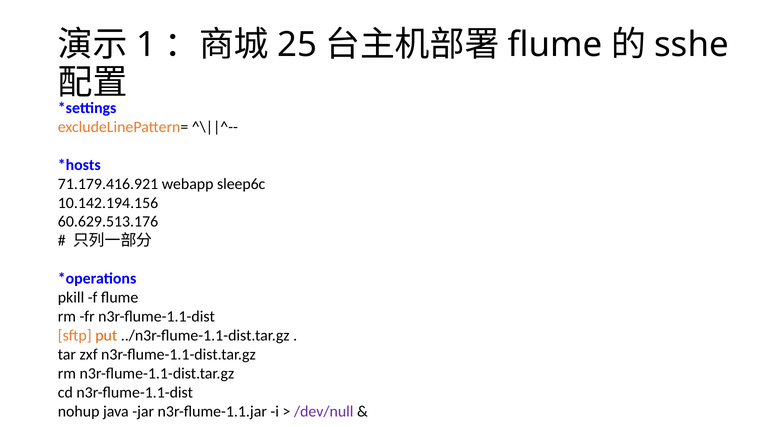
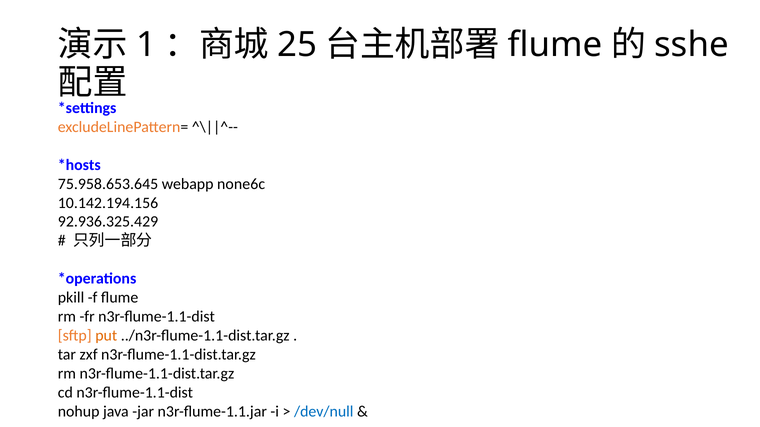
71.179.416.921: 71.179.416.921 -> 75.958.653.645
sleep6c: sleep6c -> none6c
60.629.513.176: 60.629.513.176 -> 92.936.325.429
/dev/null colour: purple -> blue
